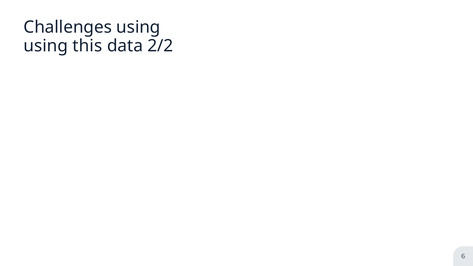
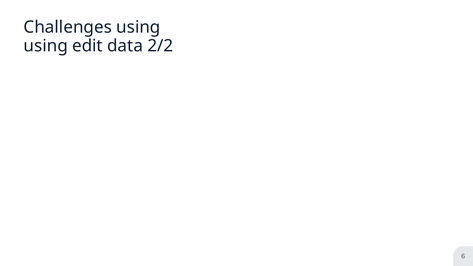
this: this -> edit
